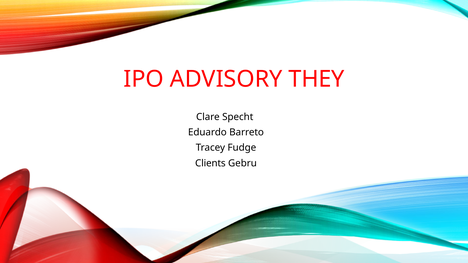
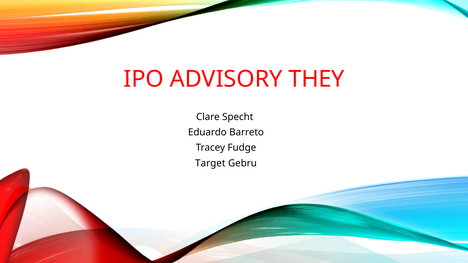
Clients: Clients -> Target
